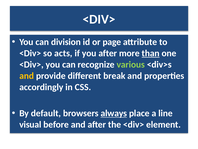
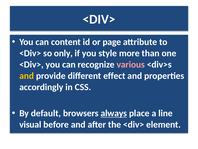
division: division -> content
acts: acts -> only
you after: after -> style
than underline: present -> none
various colour: light green -> pink
break: break -> effect
